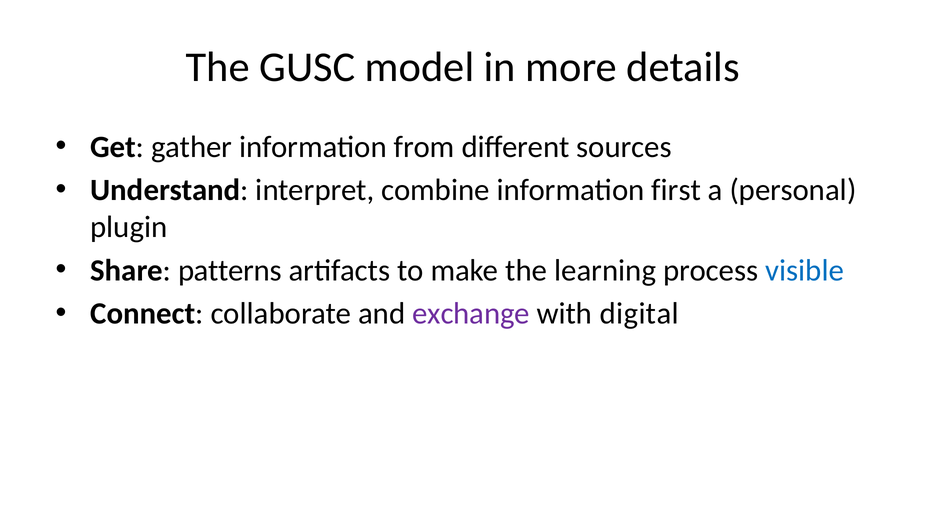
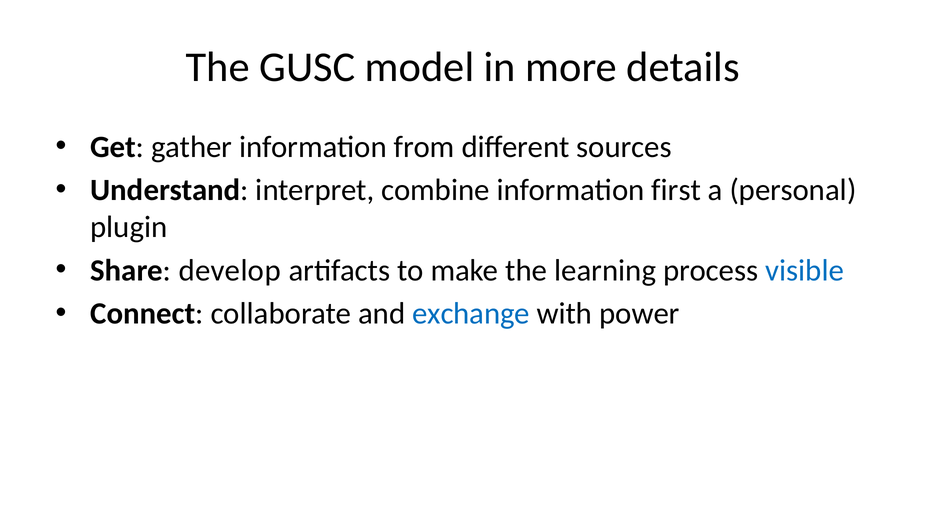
patterns: patterns -> develop
exchange colour: purple -> blue
digital: digital -> power
